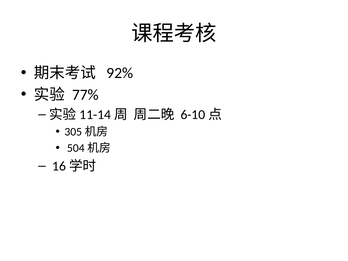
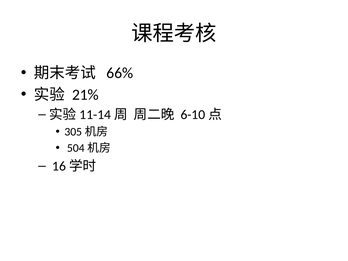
92%: 92% -> 66%
77%: 77% -> 21%
